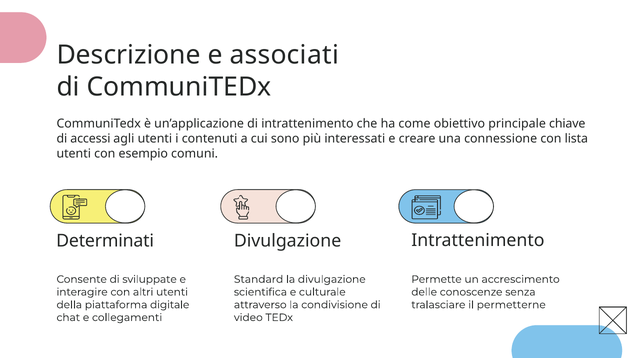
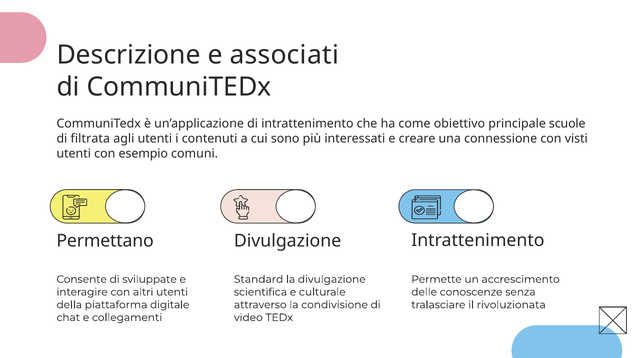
chiave: chiave -> scuole
accessi: accessi -> filtrata
lista: lista -> visti
Determinati: Determinati -> Permettano
permetterne: permetterne -> rivoluzionata
